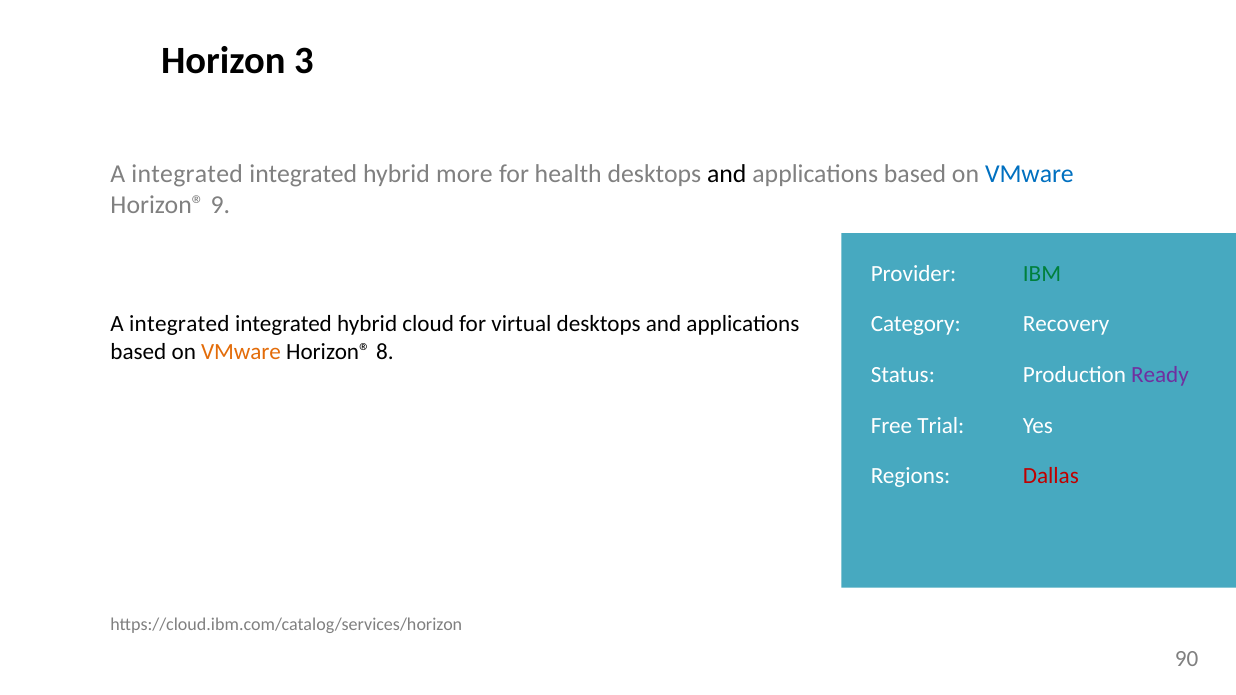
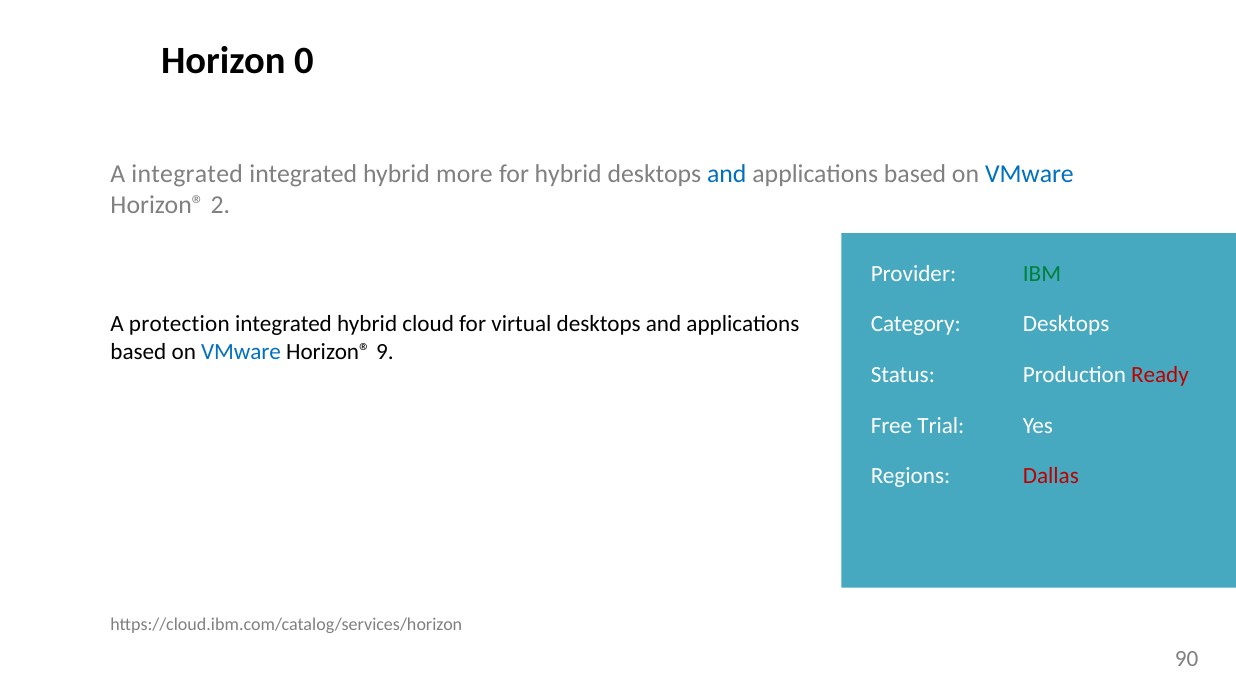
3: 3 -> 0
for health: health -> hybrid
and at (727, 174) colour: black -> blue
9: 9 -> 2
integrated at (179, 324): integrated -> protection
Category Recovery: Recovery -> Desktops
VMware at (241, 352) colour: orange -> blue
8: 8 -> 9
Ready colour: purple -> red
